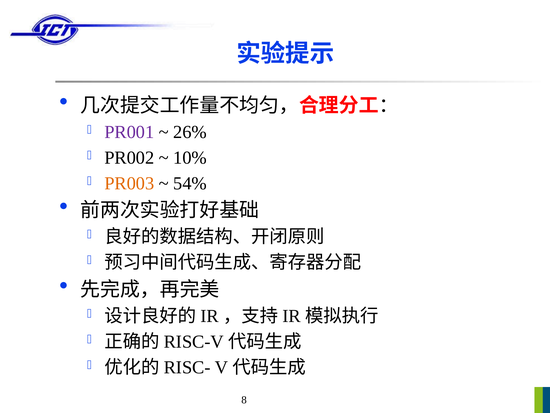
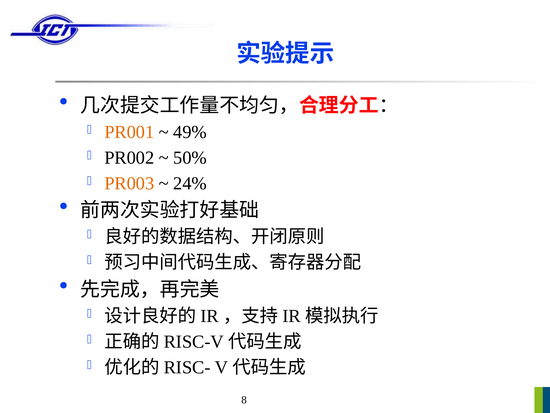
PR001 colour: purple -> orange
26%: 26% -> 49%
10%: 10% -> 50%
54%: 54% -> 24%
